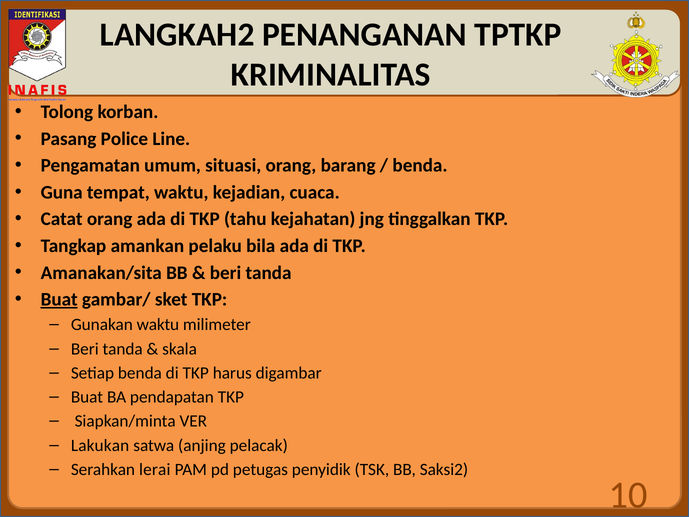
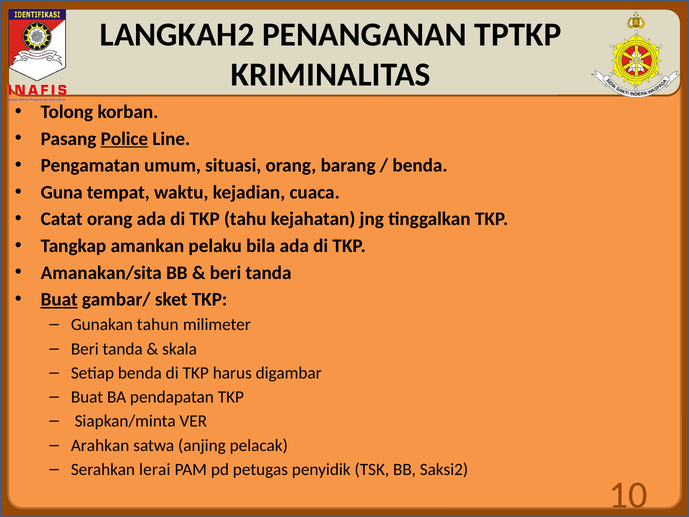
Police underline: none -> present
Gunakan waktu: waktu -> tahun
Lakukan: Lakukan -> Arahkan
